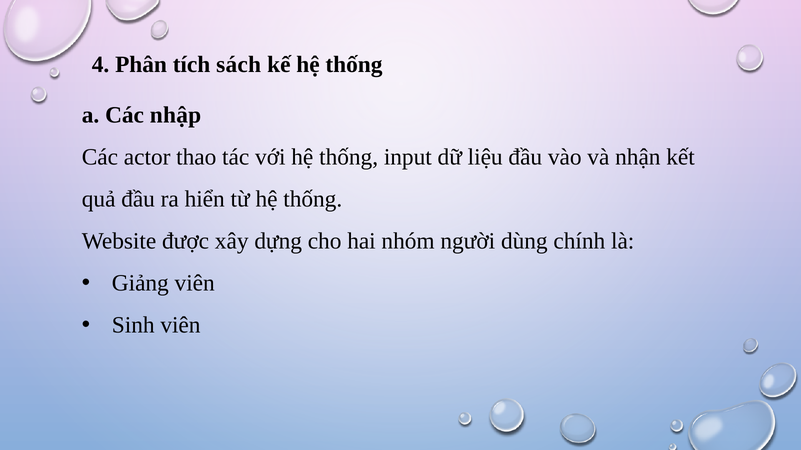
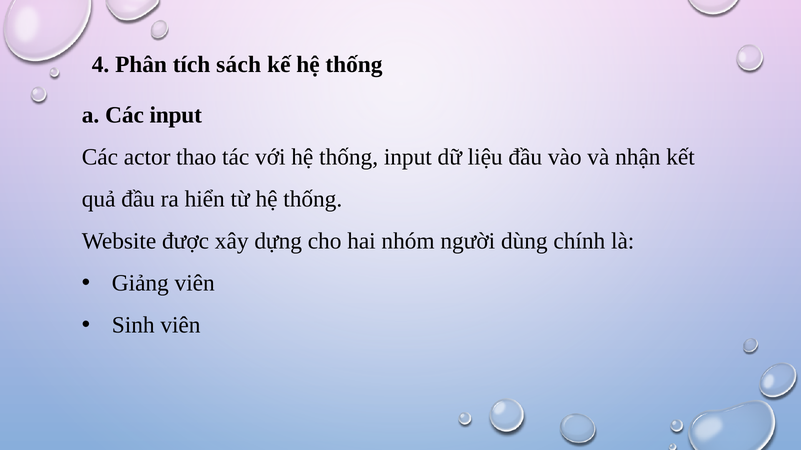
Các nhập: nhập -> input
